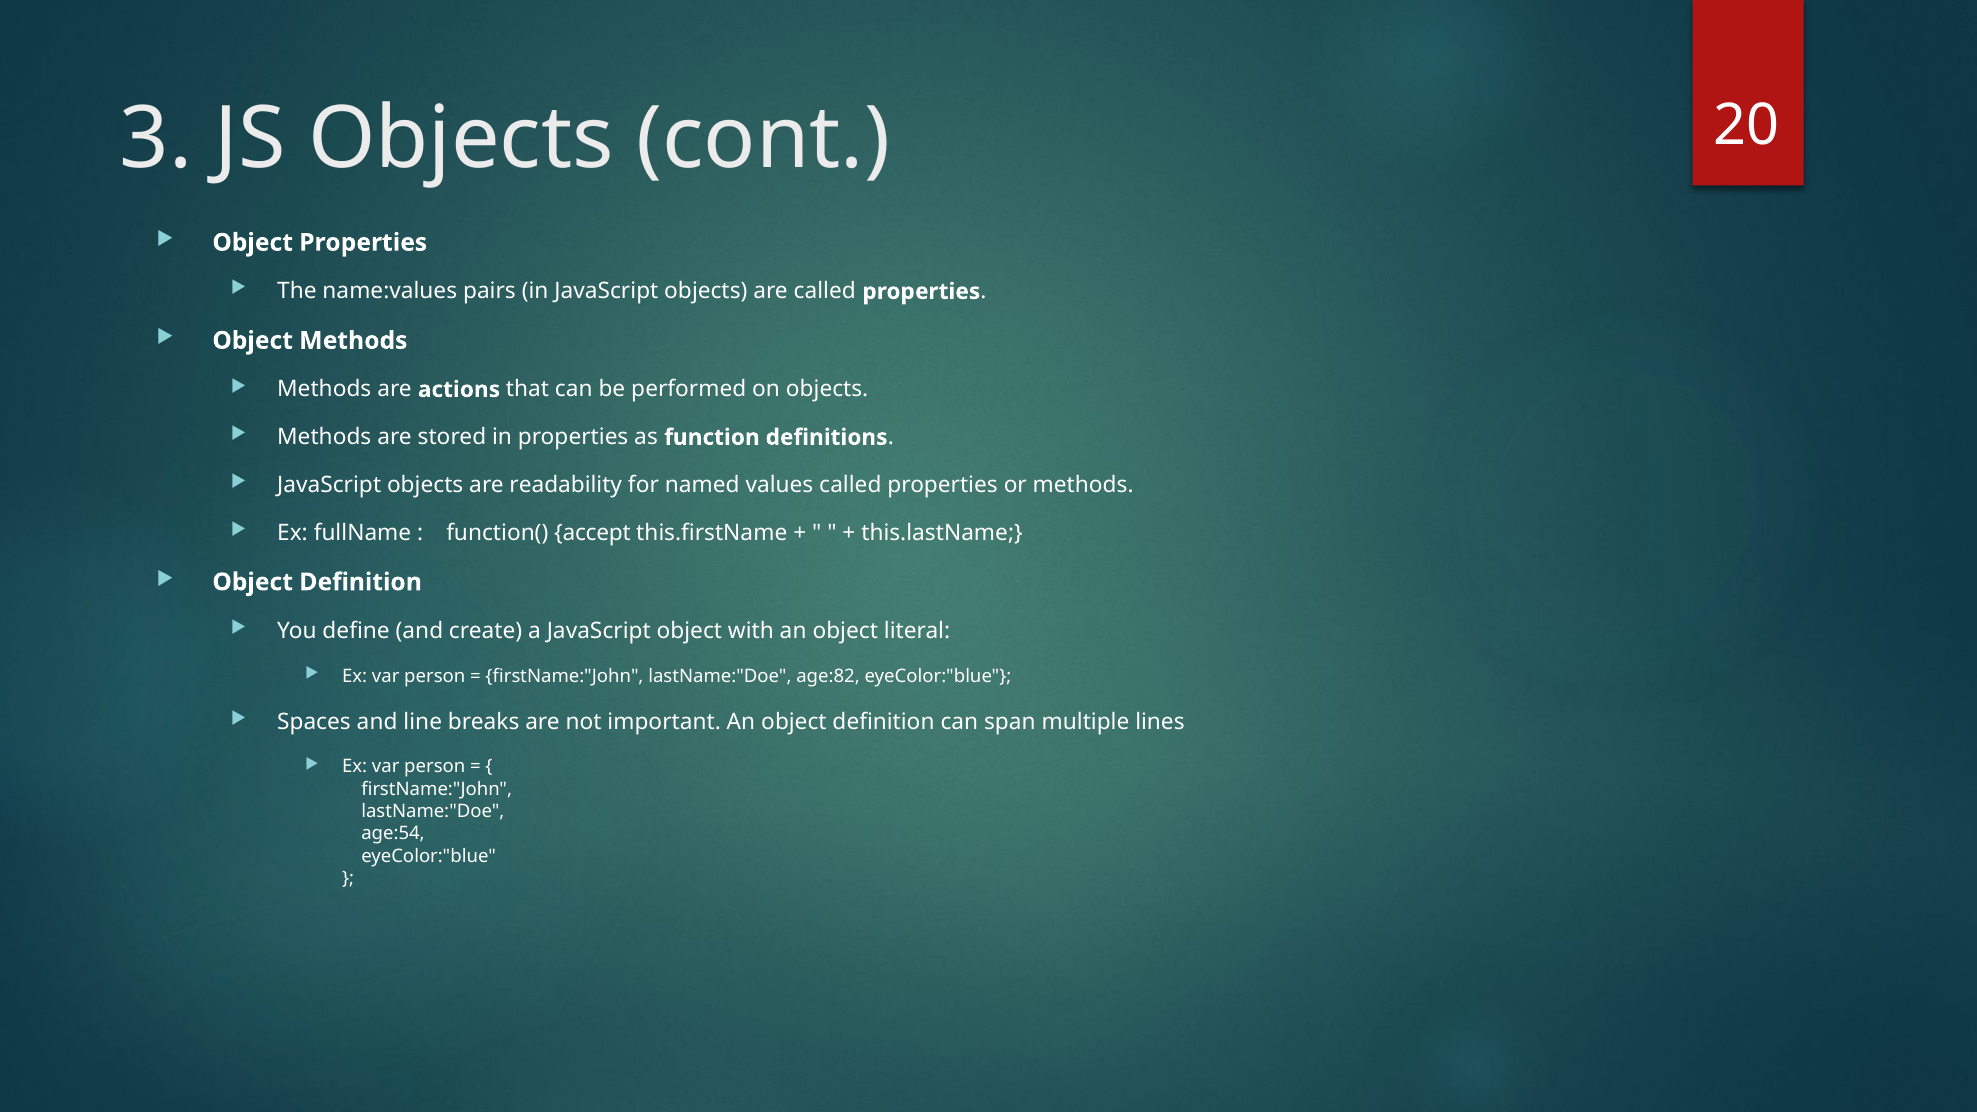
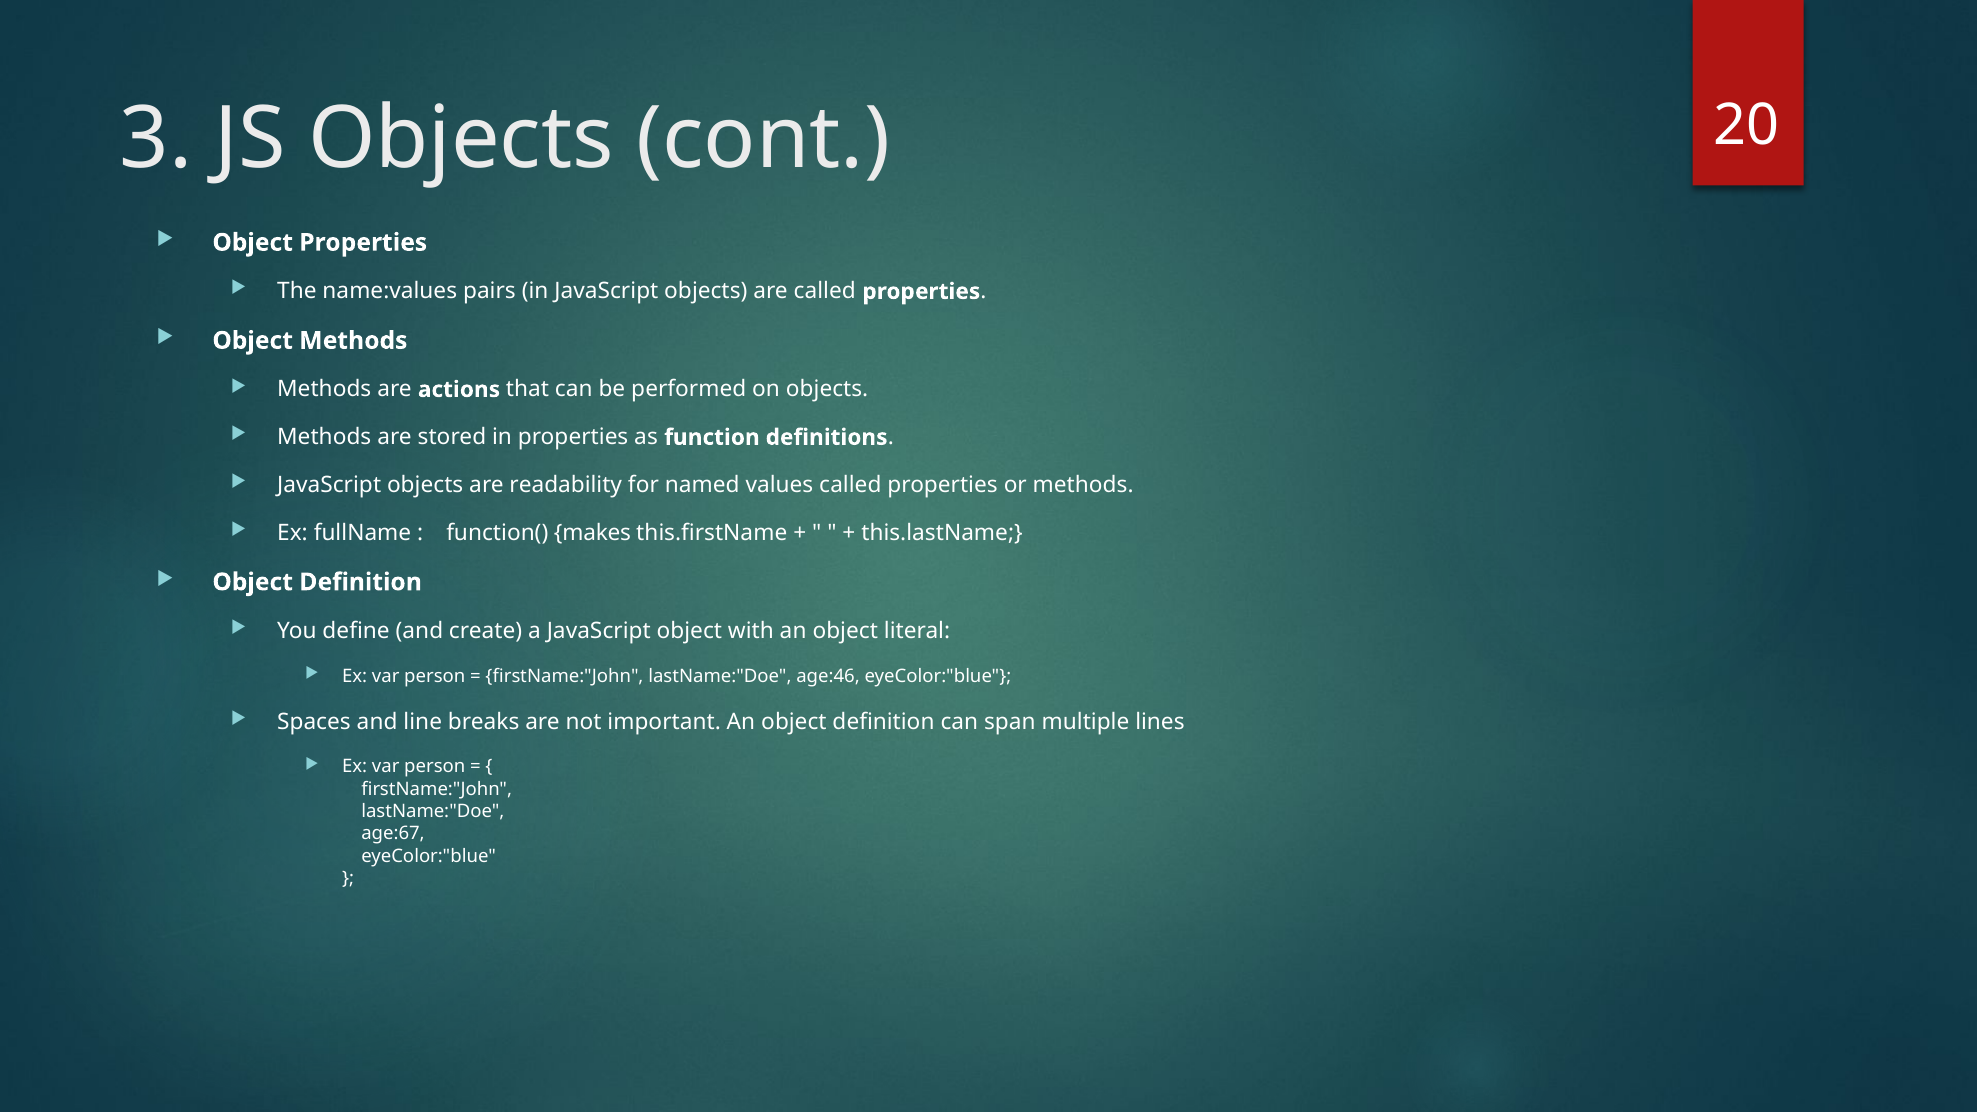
accept: accept -> makes
age:82: age:82 -> age:46
age:54: age:54 -> age:67
